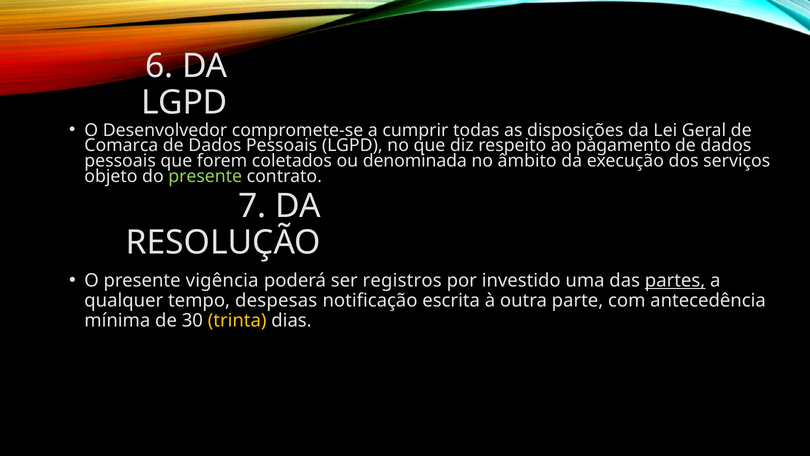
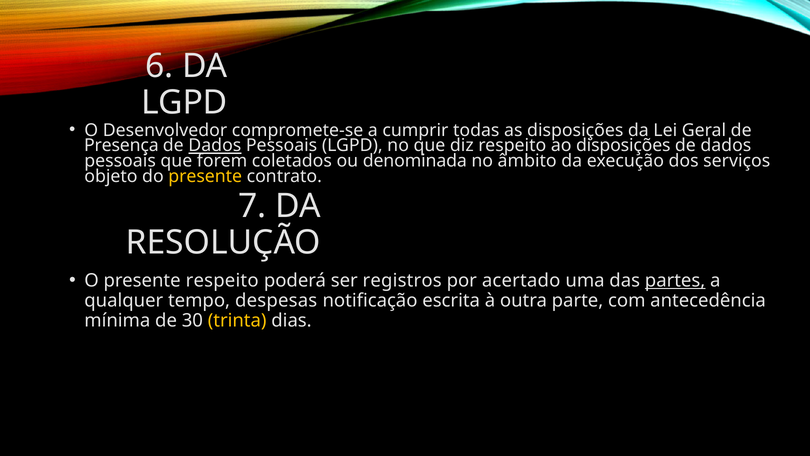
Comarca: Comarca -> Presença
Dados at (215, 145) underline: none -> present
ao pagamento: pagamento -> disposições
presente at (205, 176) colour: light green -> yellow
presente vigência: vigência -> respeito
investido: investido -> acertado
